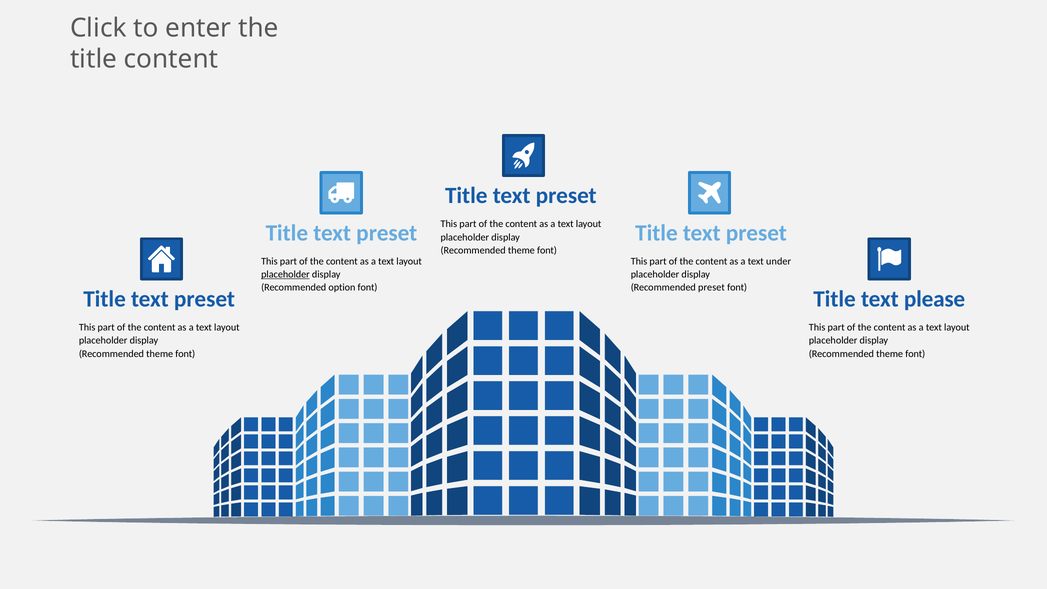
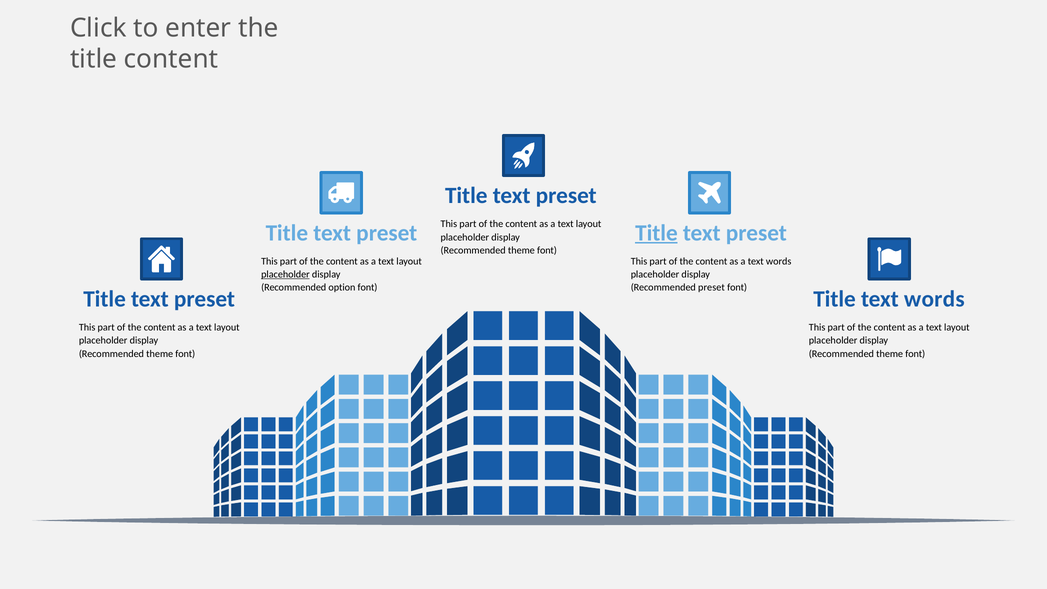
Title at (656, 233) underline: none -> present
a text under: under -> words
Title text please: please -> words
